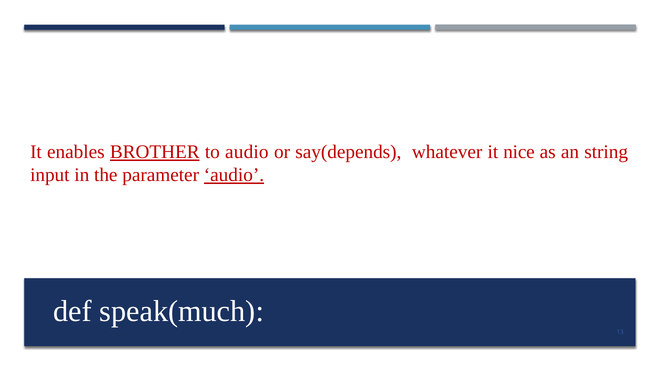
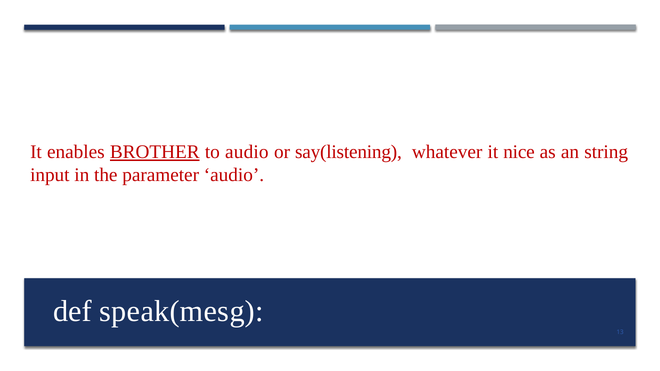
say(depends: say(depends -> say(listening
audio at (234, 175) underline: present -> none
speak(much: speak(much -> speak(mesg
